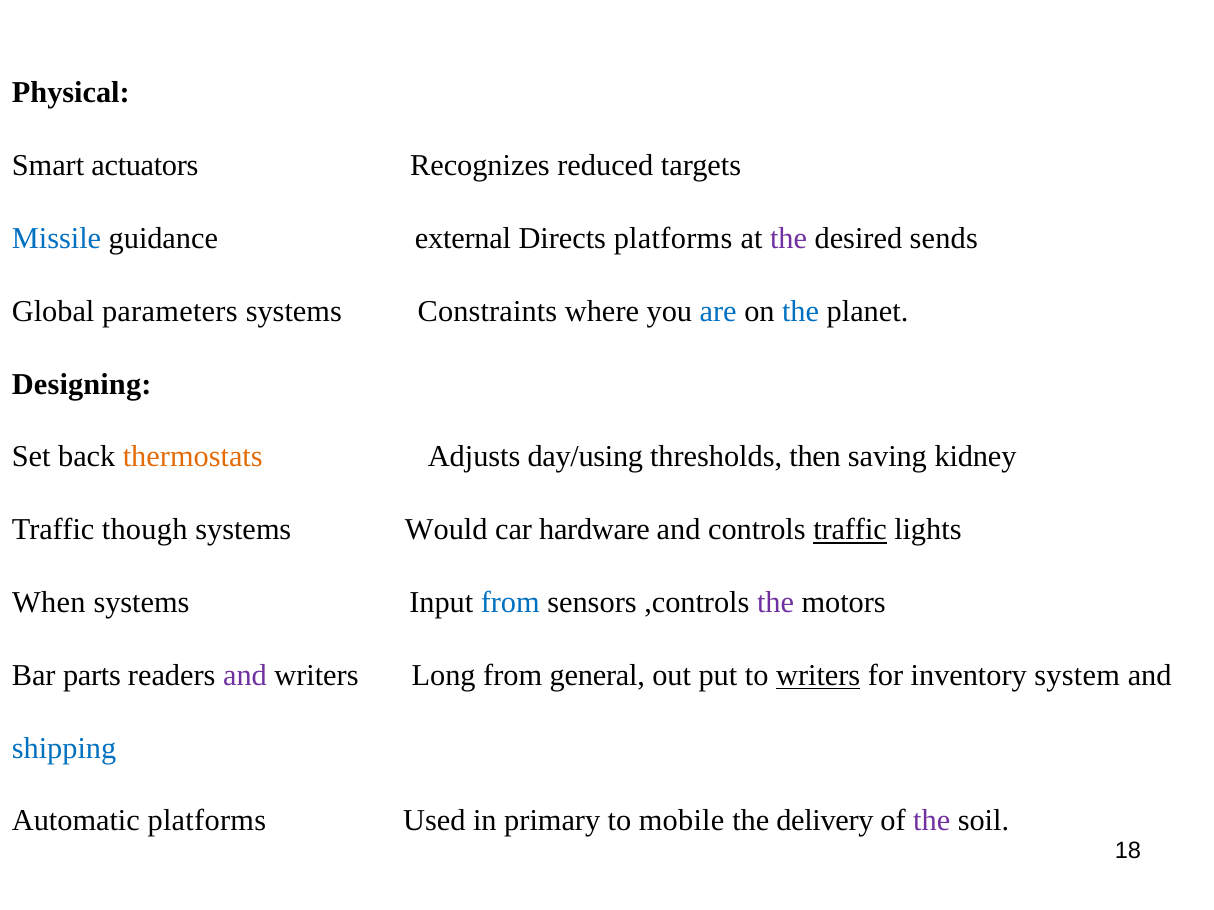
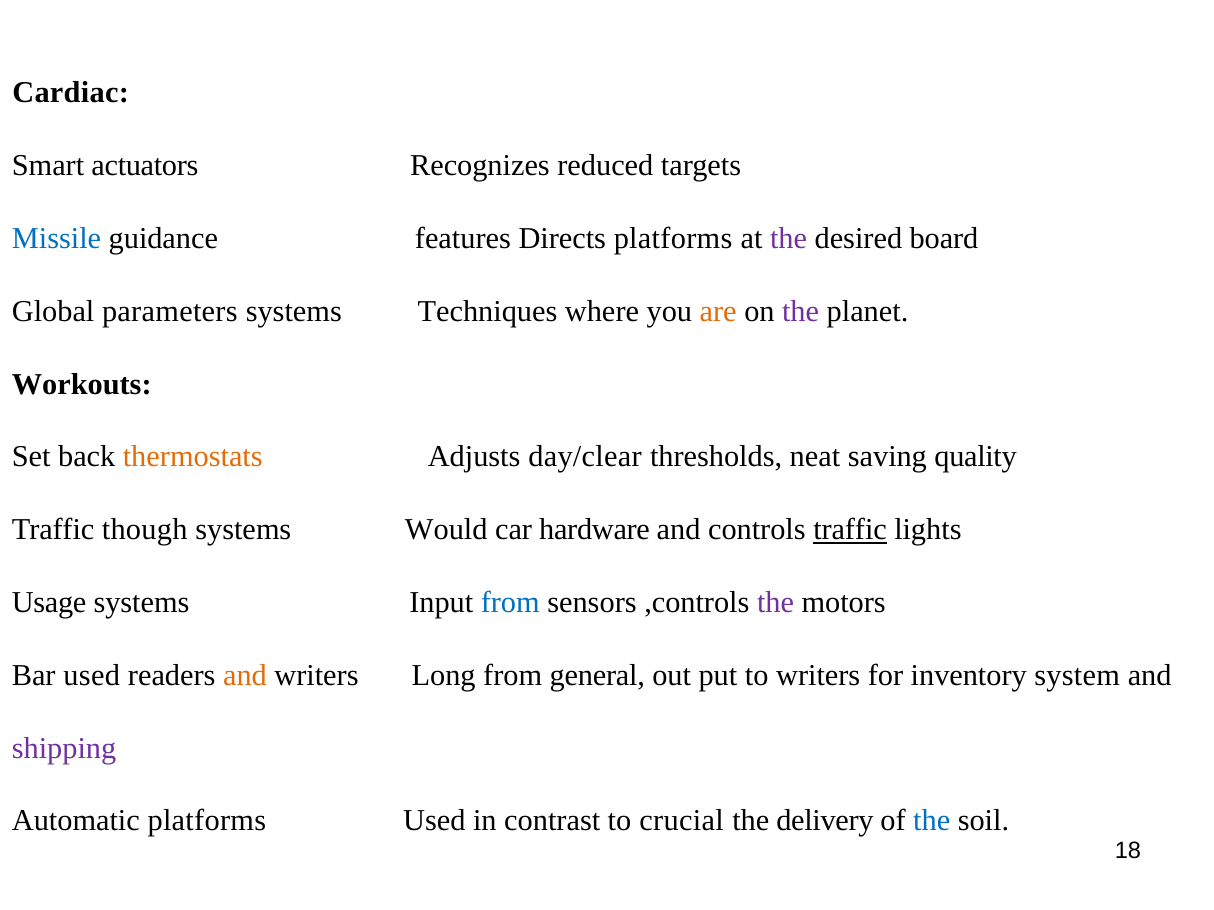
Physical: Physical -> Cardiac
external: external -> features
sends: sends -> board
Constraints: Constraints -> Techniques
are colour: blue -> orange
the at (801, 312) colour: blue -> purple
Designing: Designing -> Workouts
day/using: day/using -> day/clear
then: then -> neat
kidney: kidney -> quality
When: When -> Usage
Bar parts: parts -> used
and at (245, 676) colour: purple -> orange
writers at (818, 676) underline: present -> none
shipping colour: blue -> purple
primary: primary -> contrast
mobile: mobile -> crucial
the at (932, 821) colour: purple -> blue
